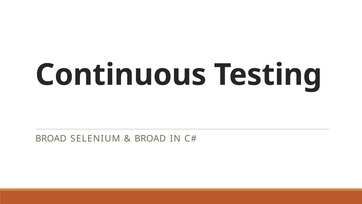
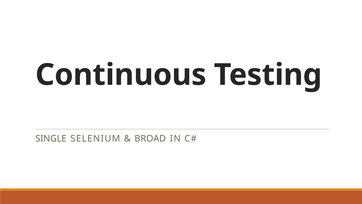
BROAD at (51, 138): BROAD -> SINGLE
